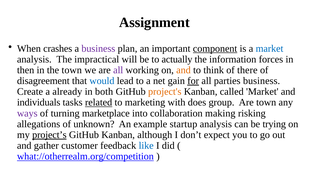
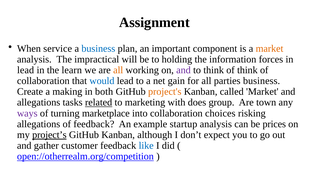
crashes: crashes -> service
business at (98, 48) colour: purple -> blue
component underline: present -> none
market at (270, 48) colour: blue -> orange
actually: actually -> holding
then at (26, 70): then -> lead
the town: town -> learn
all at (118, 70) colour: purple -> orange
and at (183, 70) colour: orange -> purple
of there: there -> think
disagreement at (43, 81): disagreement -> collaboration
for underline: present -> none
already: already -> making
individuals at (39, 102): individuals -> allegations
making: making -> choices
of unknown: unknown -> feedback
trying: trying -> prices
what://otherrealm.org/competition: what://otherrealm.org/competition -> open://otherrealm.org/competition
